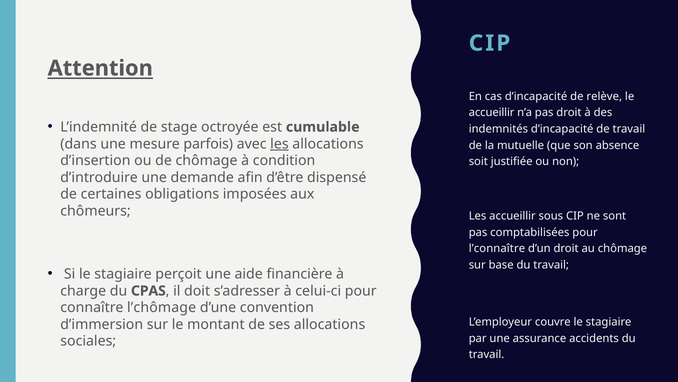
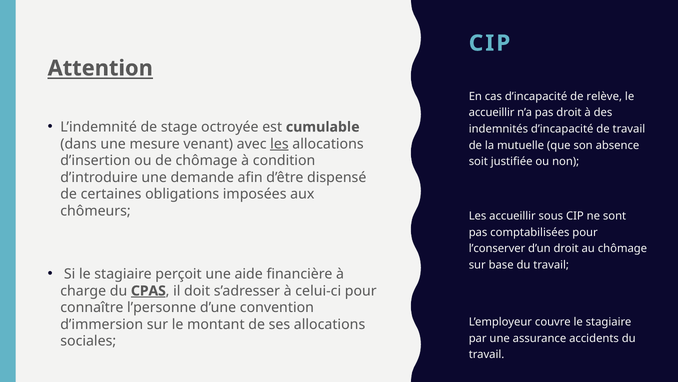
parfois: parfois -> venant
l’connaître: l’connaître -> l’conserver
CPAS underline: none -> present
l’chômage: l’chômage -> l’personne
